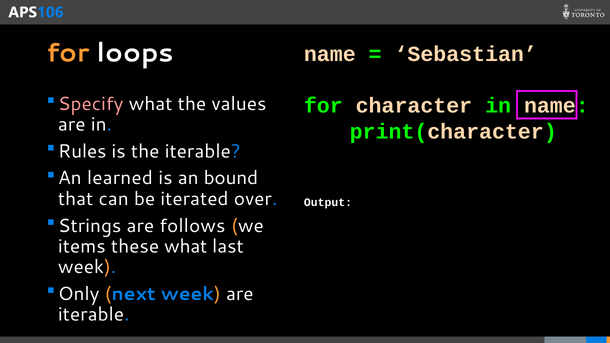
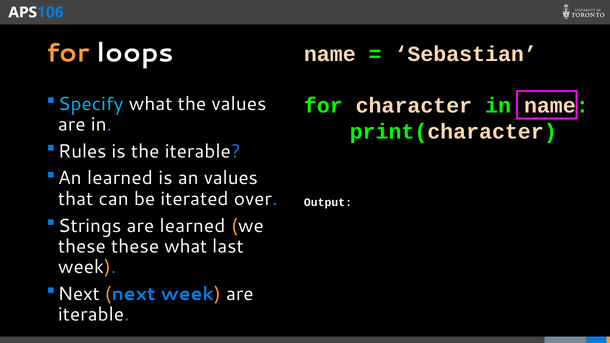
Specify colour: pink -> light blue
an bound: bound -> values
are follows: follows -> learned
items at (82, 246): items -> these
Only at (79, 294): Only -> Next
